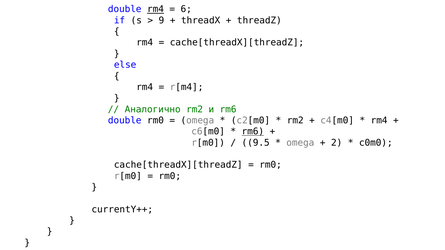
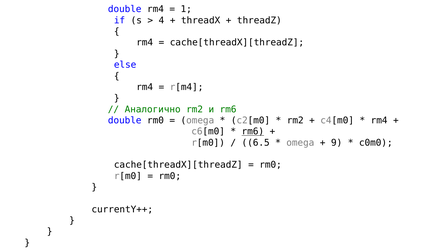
rm4 at (155, 9) underline: present -> none
6: 6 -> 1
9: 9 -> 4
9.5: 9.5 -> 6.5
2: 2 -> 9
